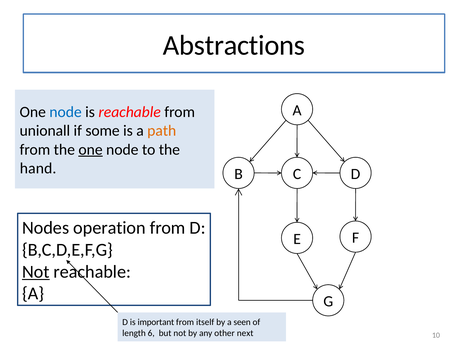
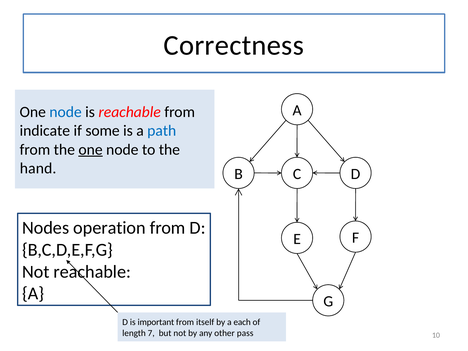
Abstractions: Abstractions -> Correctness
unionall: unionall -> indicate
path colour: orange -> blue
Not at (36, 272) underline: present -> none
seen: seen -> each
6: 6 -> 7
next: next -> pass
